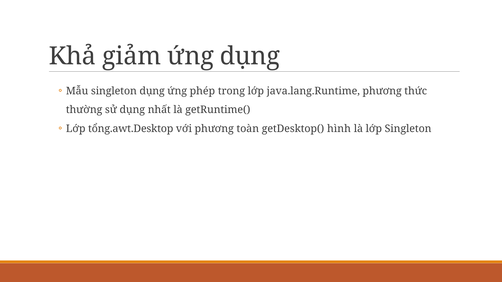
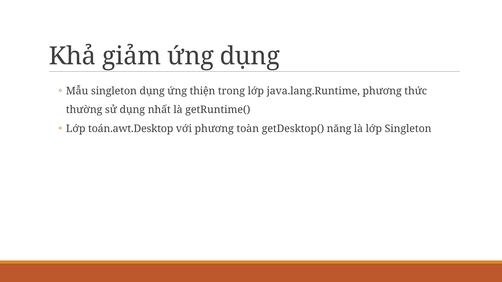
phép: phép -> thiện
tổng.awt.Desktop: tổng.awt.Desktop -> toán.awt.Desktop
hình: hình -> năng
